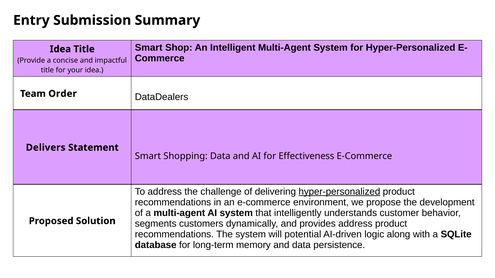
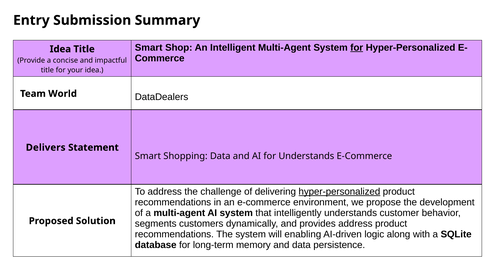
for at (357, 48) underline: none -> present
Order: Order -> World
for Effectiveness: Effectiveness -> Understands
potential: potential -> enabling
